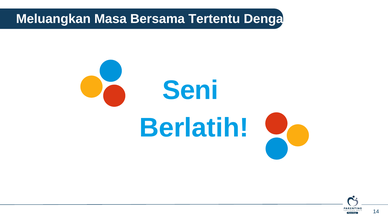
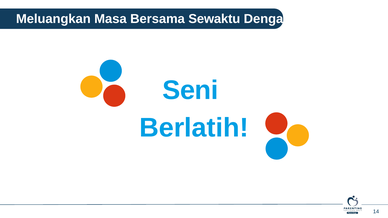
Tertentu: Tertentu -> Sewaktu
